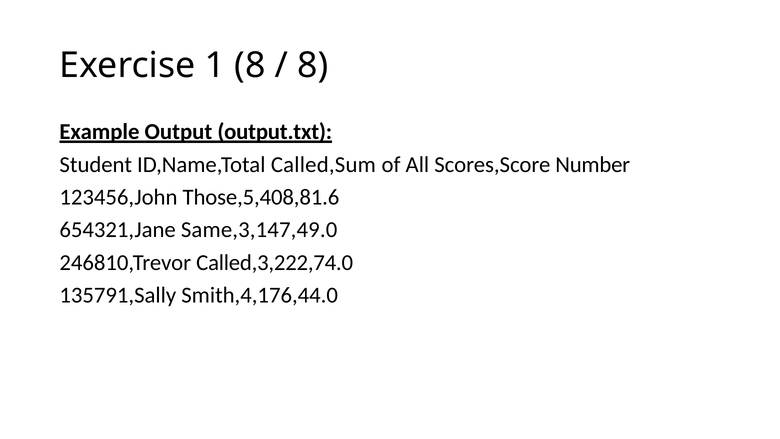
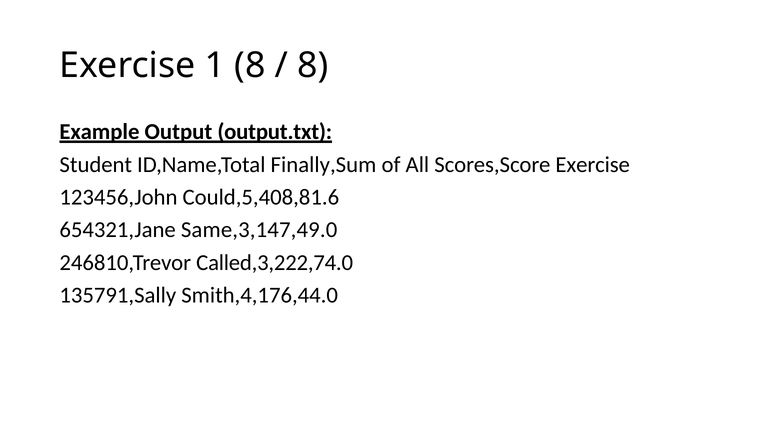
Called,Sum: Called,Sum -> Finally,Sum
Scores,Score Number: Number -> Exercise
Those,5,408,81.6: Those,5,408,81.6 -> Could,5,408,81.6
